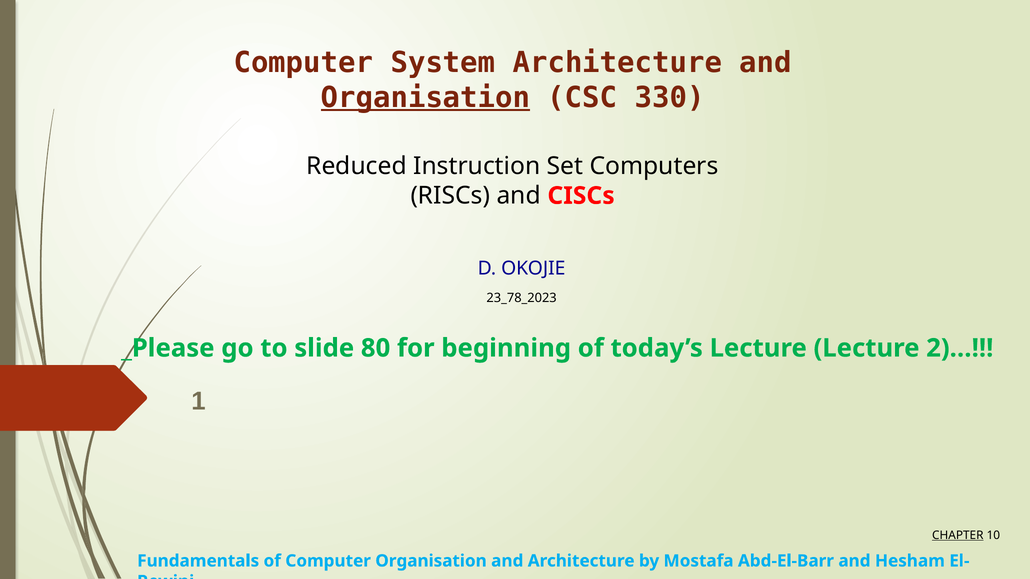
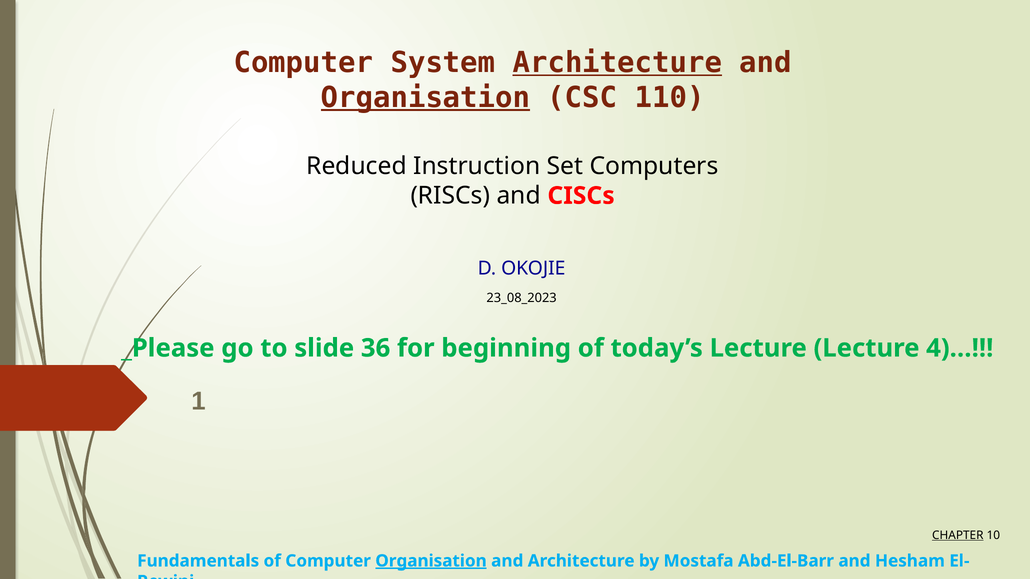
Architecture at (617, 63) underline: none -> present
330: 330 -> 110
23_78_2023: 23_78_2023 -> 23_08_2023
80: 80 -> 36
2)…: 2)… -> 4)…
Organisation at (431, 561) underline: none -> present
